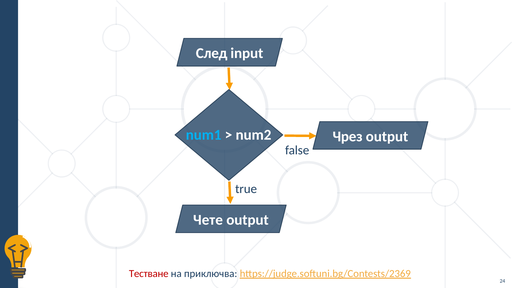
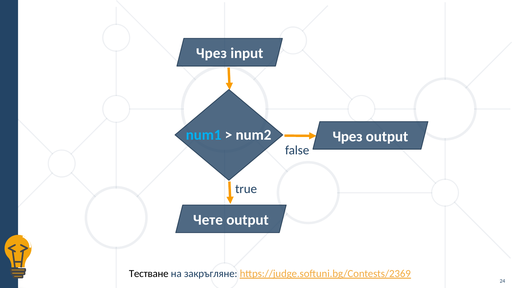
След at (212, 53): След -> Чрез
Тестване colour: red -> black
приключва: приключва -> закръгляне
